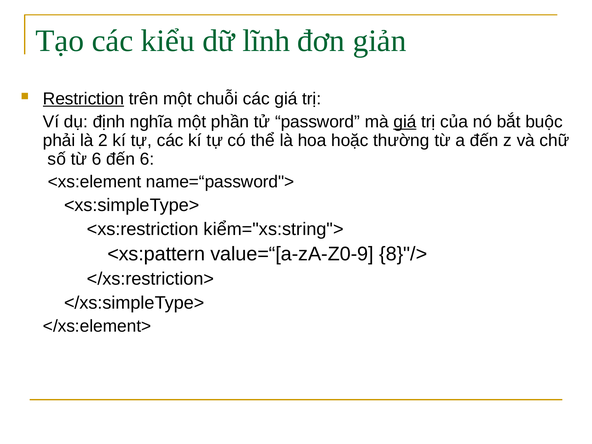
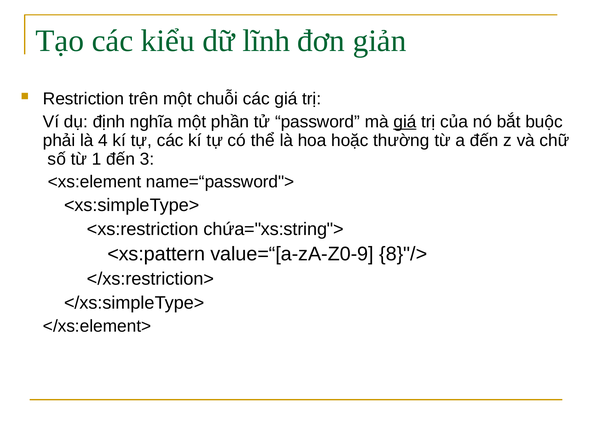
Restriction underline: present -> none
2: 2 -> 4
từ 6: 6 -> 1
đến 6: 6 -> 3
kiểm="xs:string">: kiểm="xs:string"> -> chứa="xs:string">
